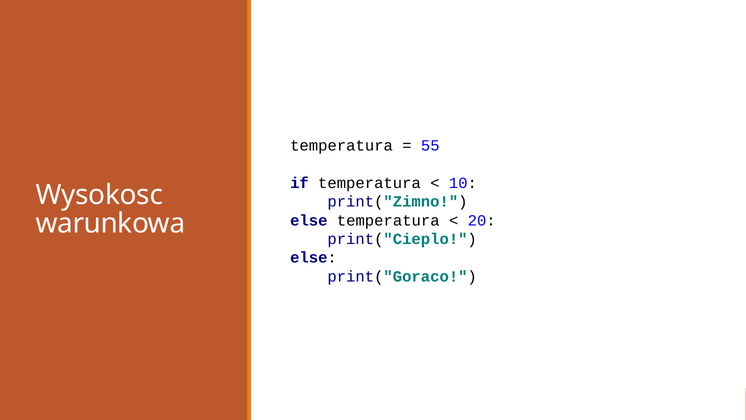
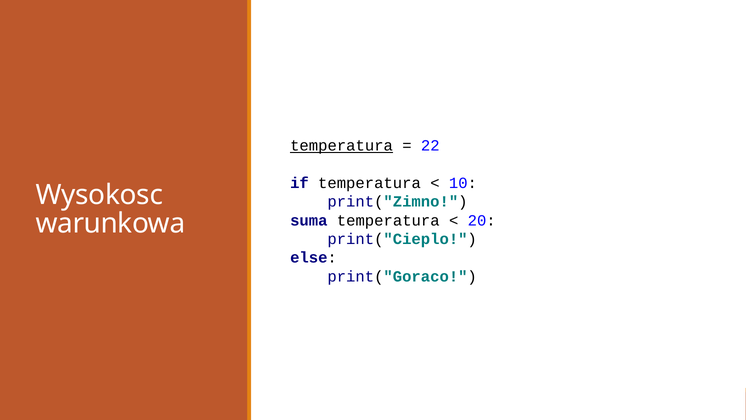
temperatura at (342, 146) underline: none -> present
55: 55 -> 22
else at (309, 220): else -> suma
